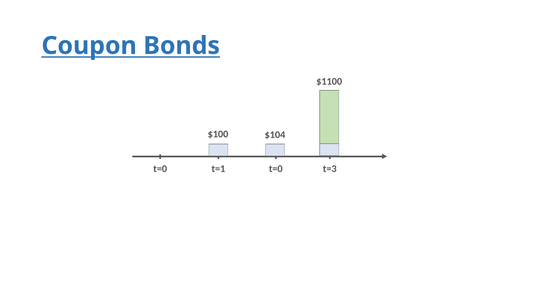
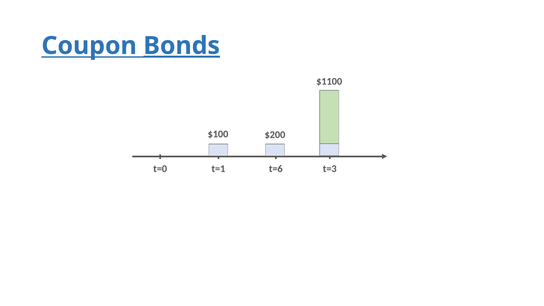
Bonds underline: none -> present
$104: $104 -> $200
t=1 t=0: t=0 -> t=6
